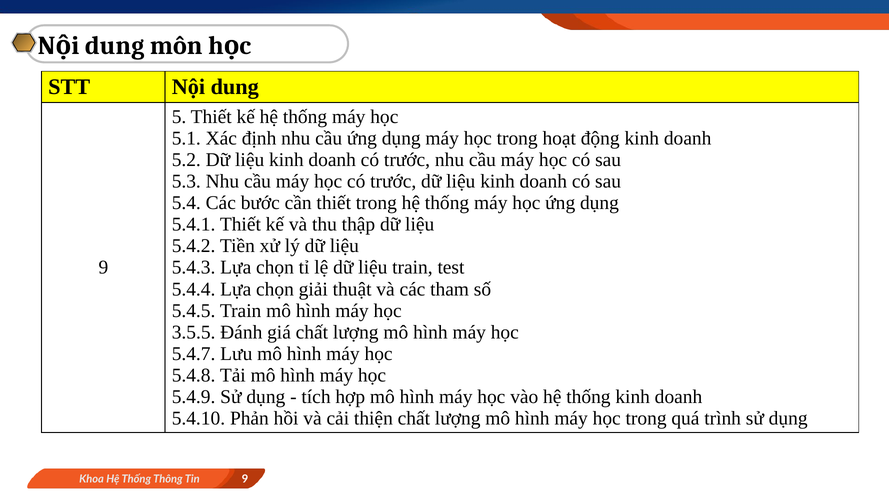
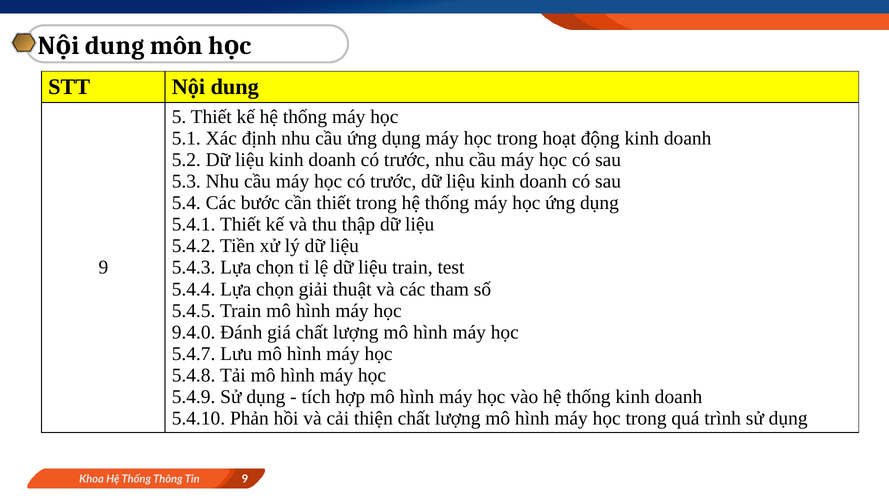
3.5.5: 3.5.5 -> 9.4.0
